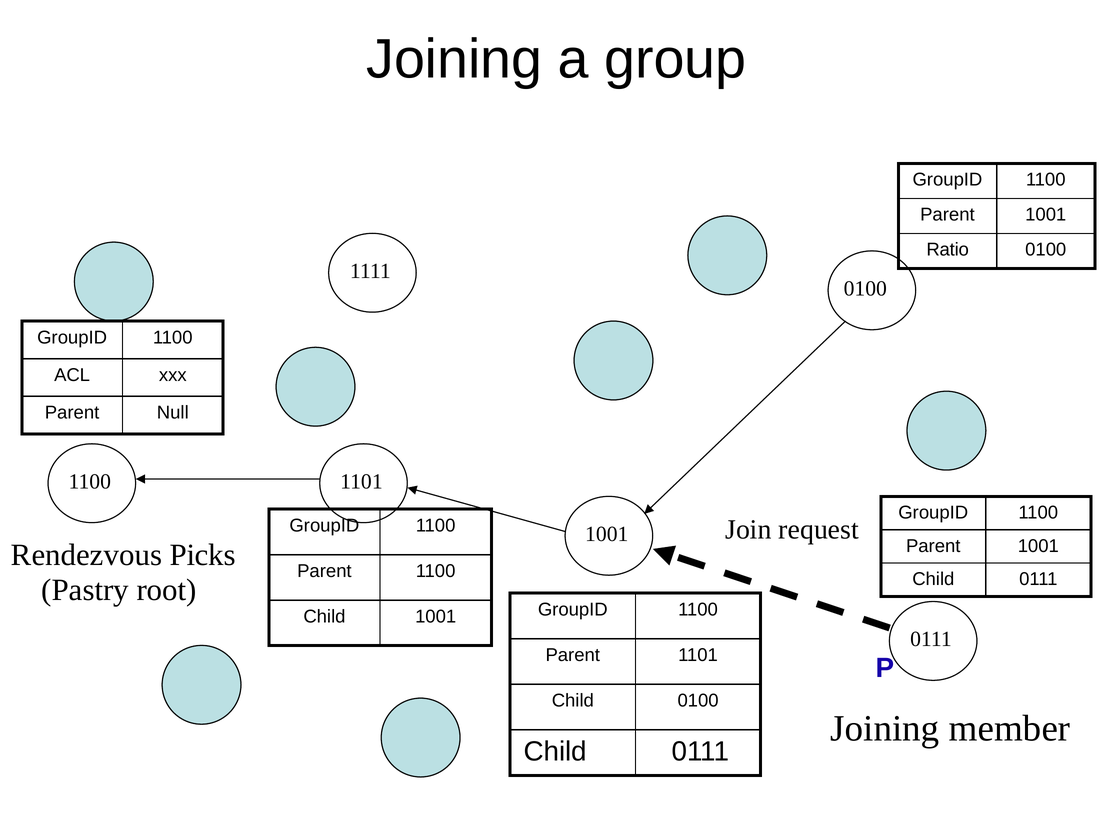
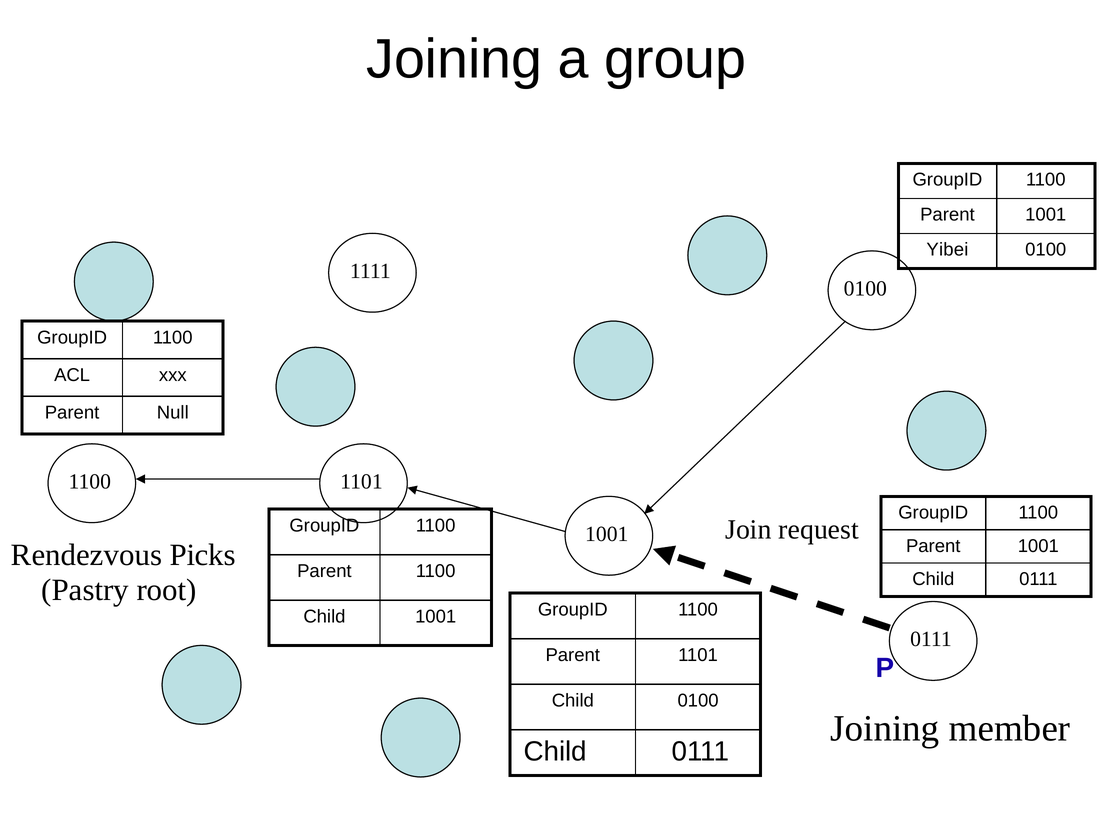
Ratio: Ratio -> Yibei
